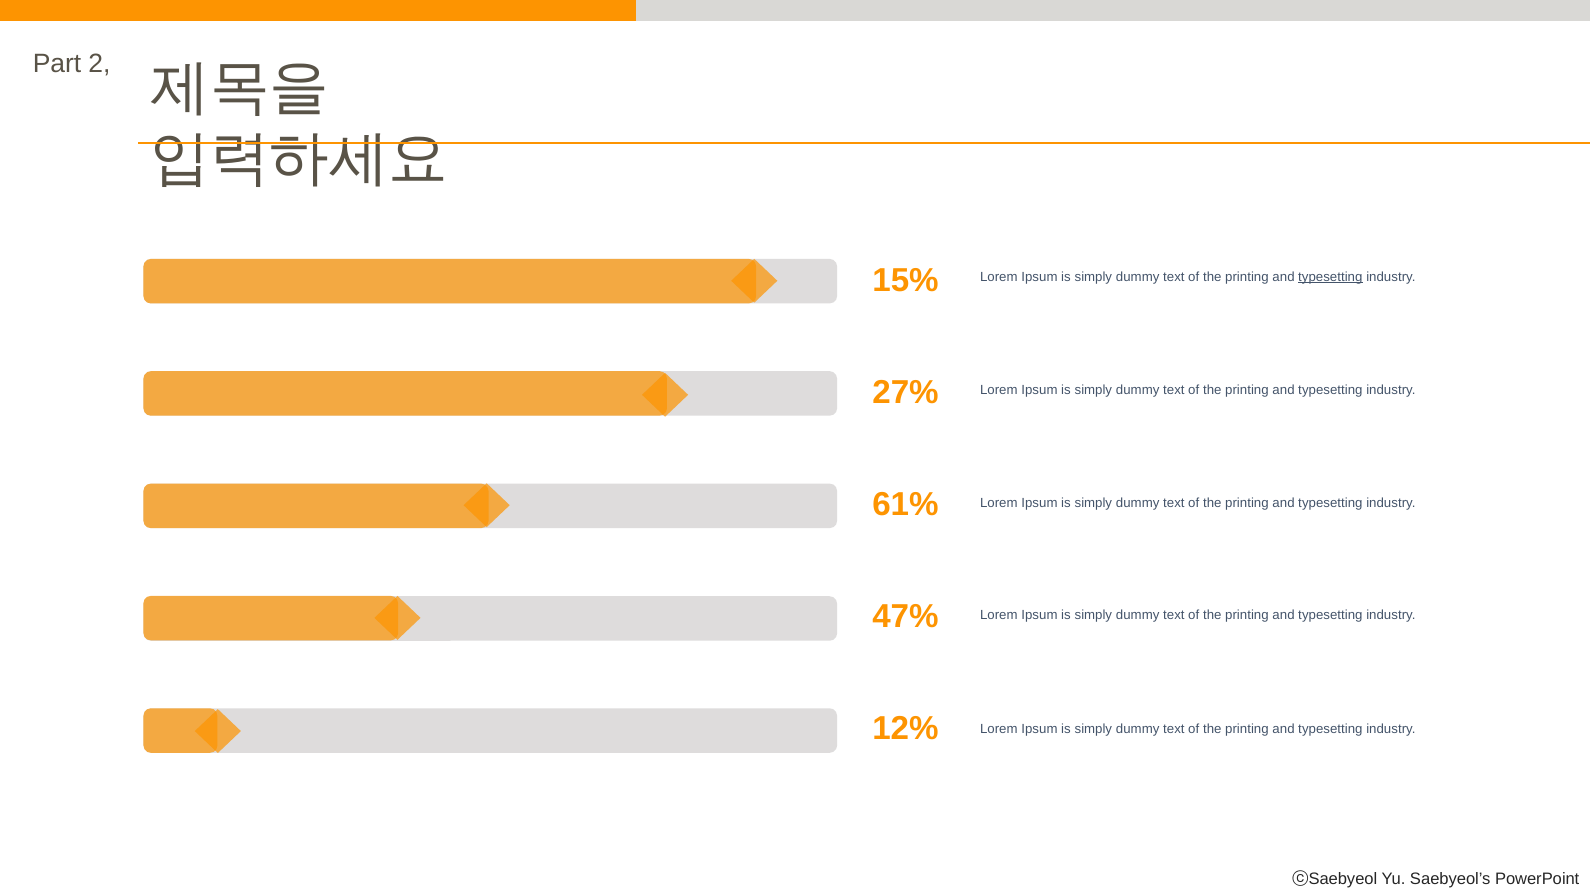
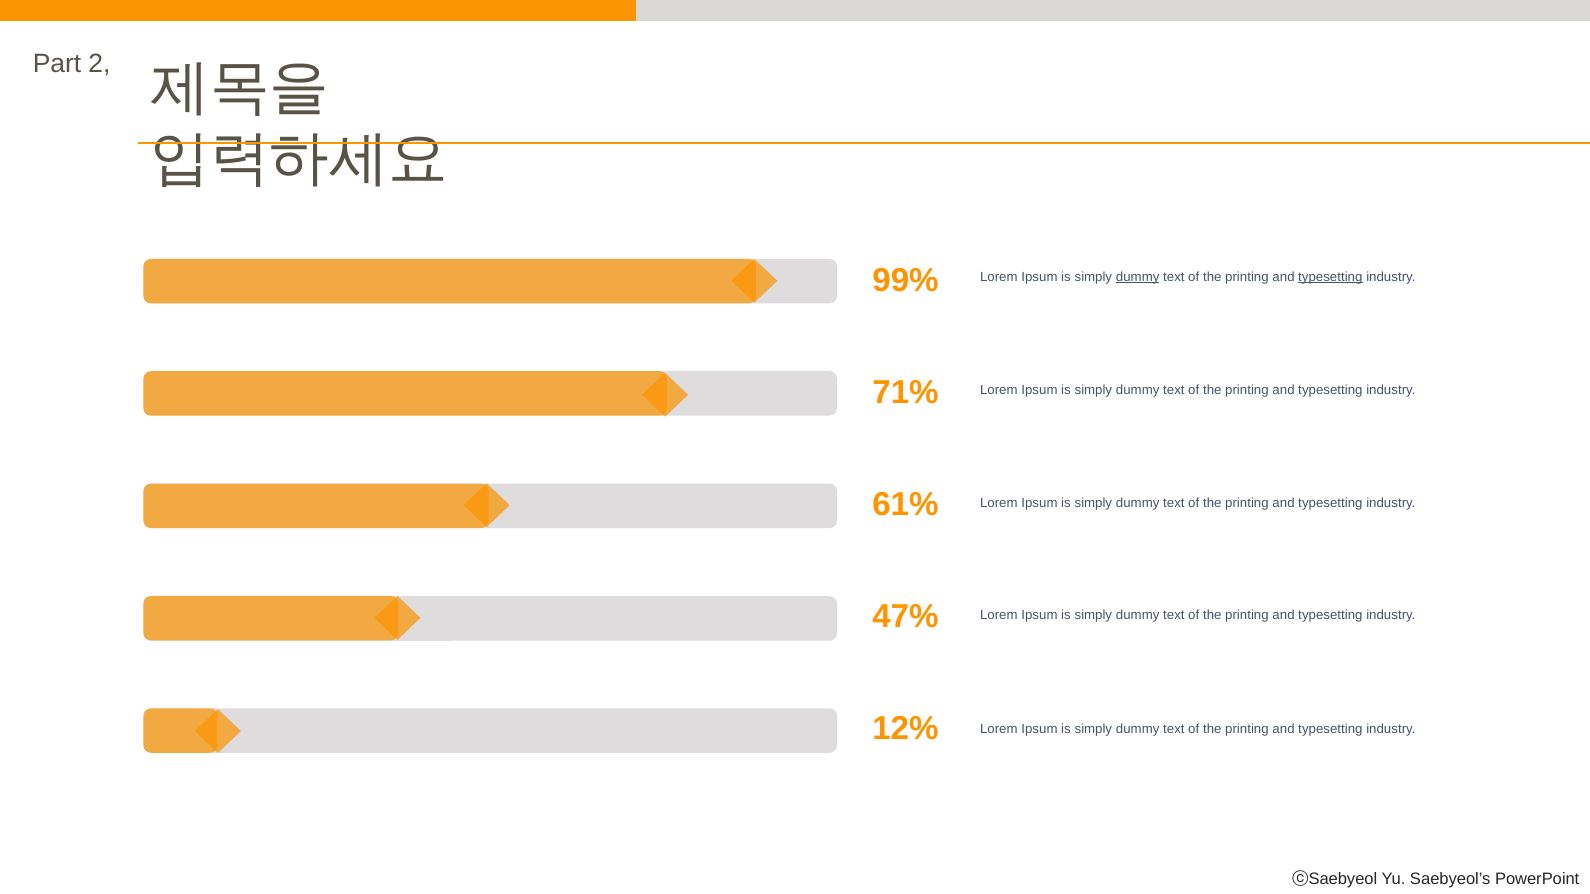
15%: 15% -> 99%
dummy at (1138, 277) underline: none -> present
27%: 27% -> 71%
